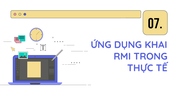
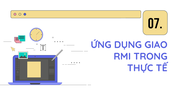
KHAI: KHAI -> GIAO
